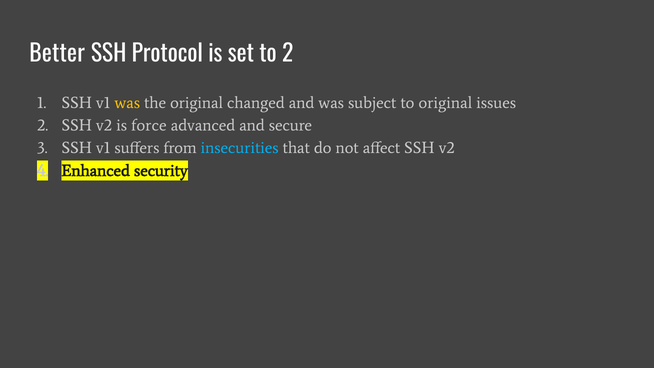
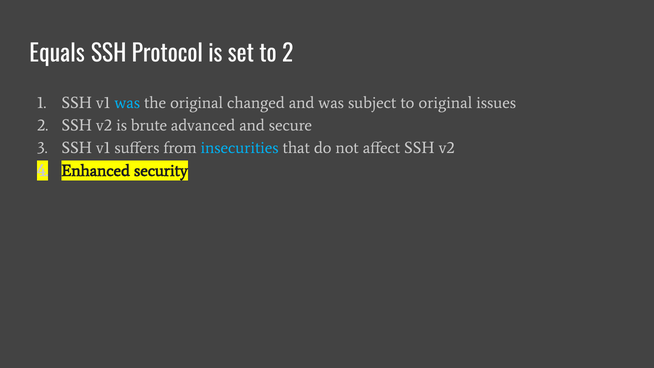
Better: Better -> Equals
was at (127, 103) colour: yellow -> light blue
force: force -> brute
